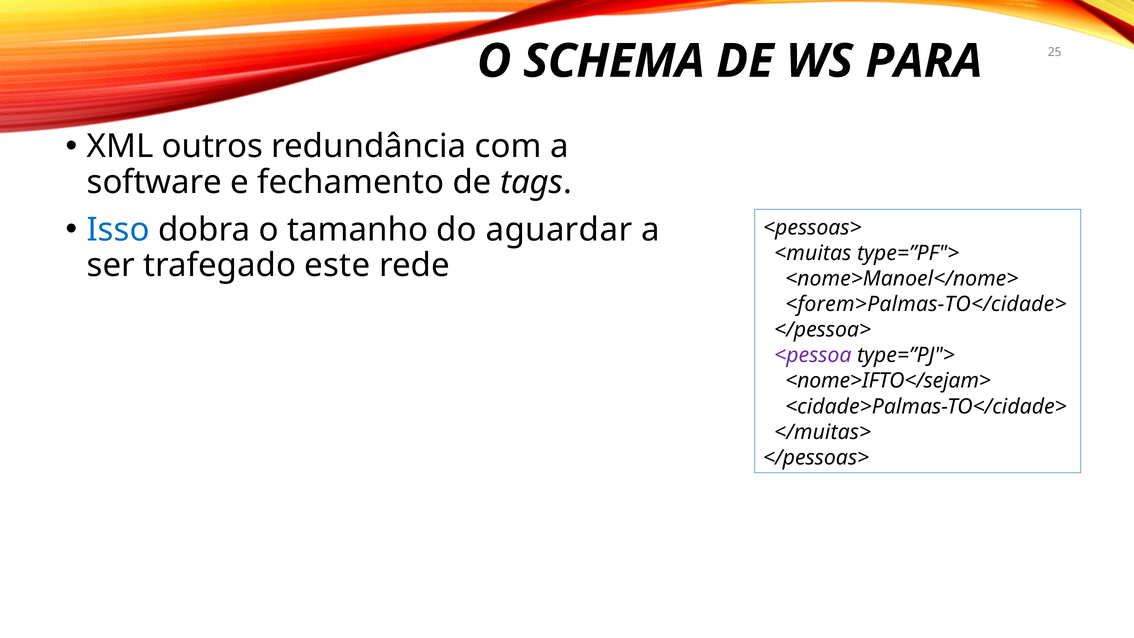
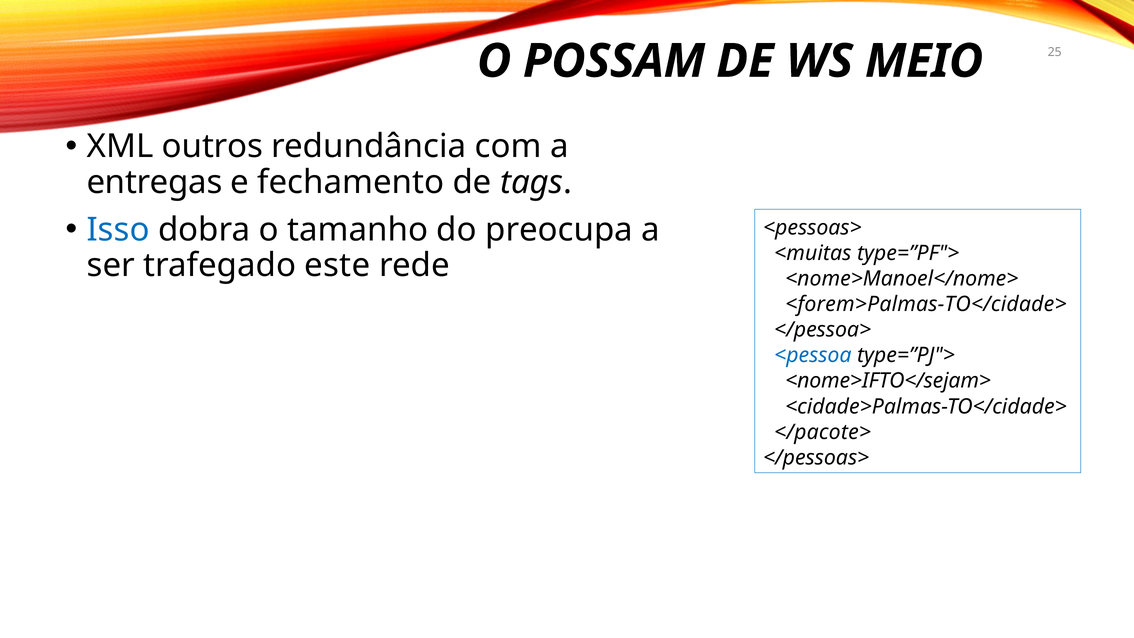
SCHEMA: SCHEMA -> POSSAM
PARA: PARA -> MEIO
software: software -> entregas
aguardar: aguardar -> preocupa
<pessoa colour: purple -> blue
</muitas>: </muitas> -> </pacote>
